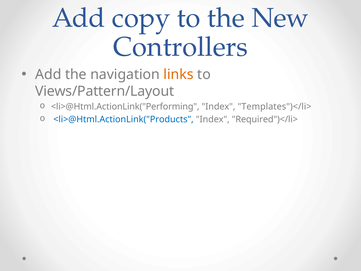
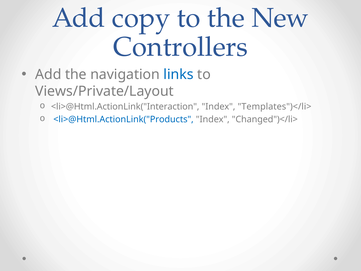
links colour: orange -> blue
Views/Pattern/Layout: Views/Pattern/Layout -> Views/Private/Layout
<li>@Html.ActionLink("Performing: <li>@Html.ActionLink("Performing -> <li>@Html.ActionLink("Interaction
Required")</li>: Required")</li> -> Changed")</li>
